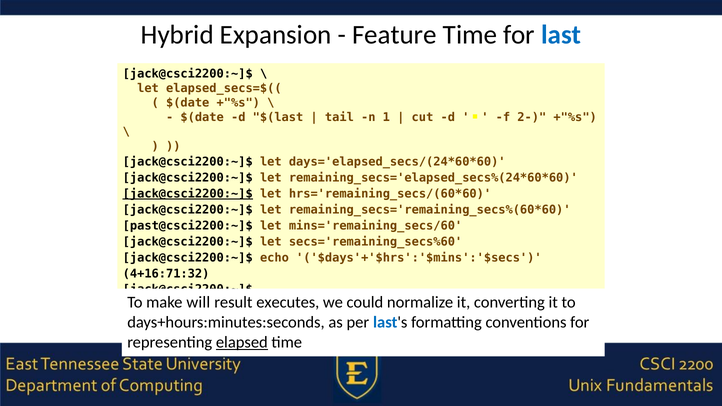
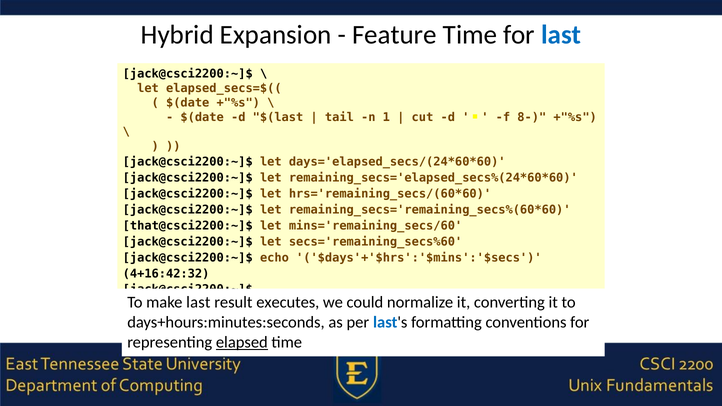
2-: 2- -> 8-
jack@csci2200:~]$ at (188, 194) underline: present -> none
past@csci2200:~]$: past@csci2200:~]$ -> that@csci2200:~]$
4+16:71:32: 4+16:71:32 -> 4+16:42:32
make will: will -> last
